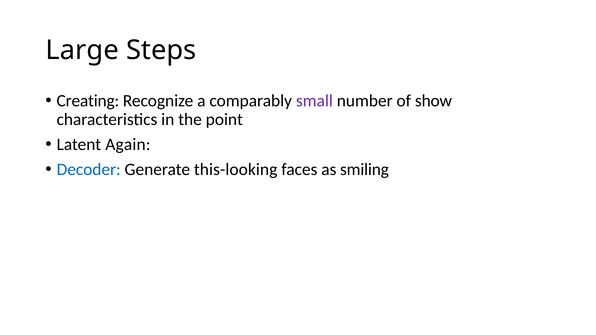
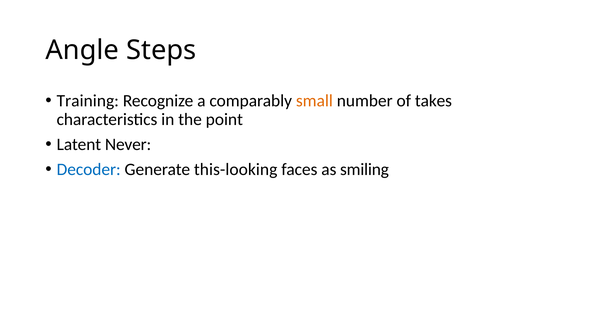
Large: Large -> Angle
Creating: Creating -> Training
small colour: purple -> orange
show: show -> takes
Again: Again -> Never
